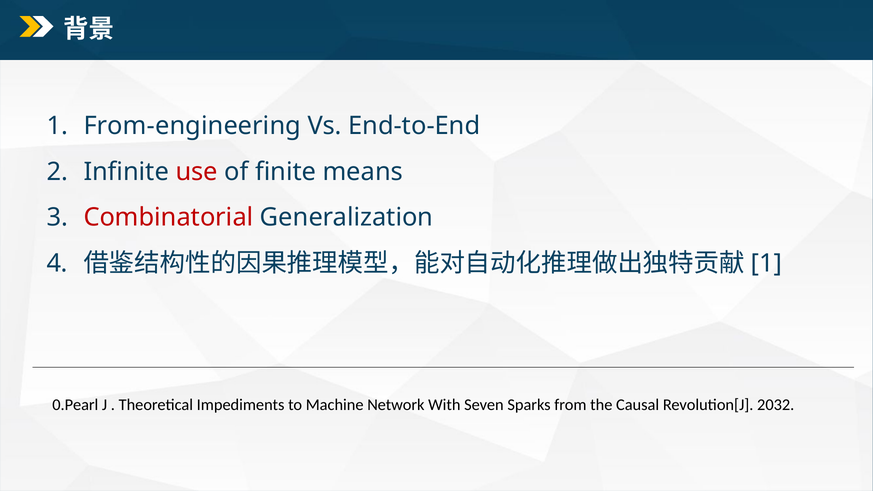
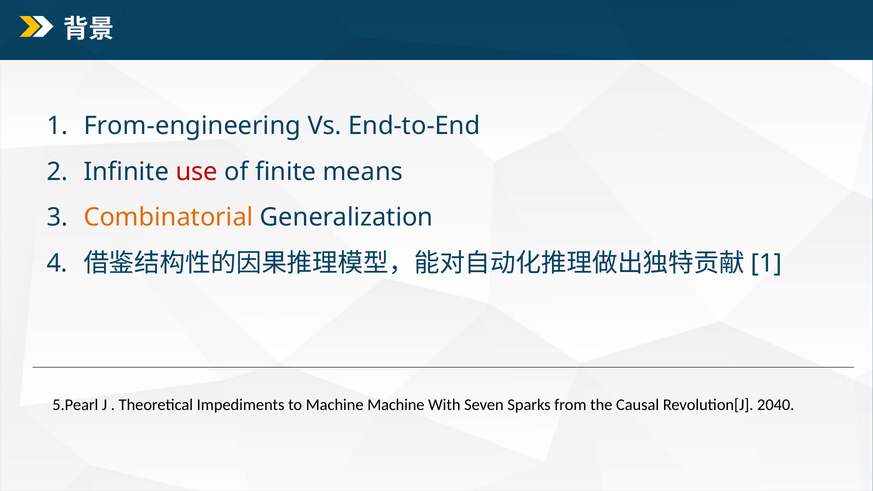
Combinatorial colour: red -> orange
0.Pearl: 0.Pearl -> 5.Pearl
Machine Network: Network -> Machine
2032: 2032 -> 2040
